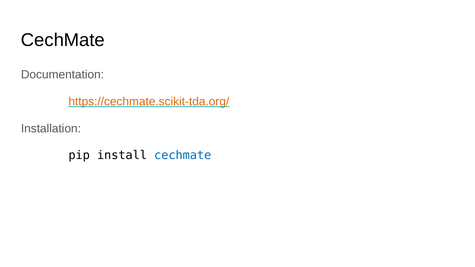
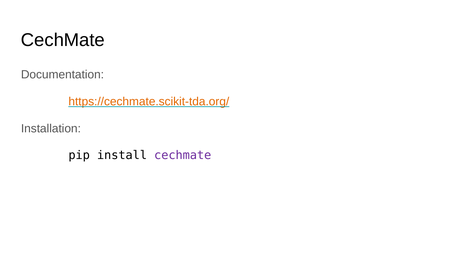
cechmate at (183, 155) colour: blue -> purple
